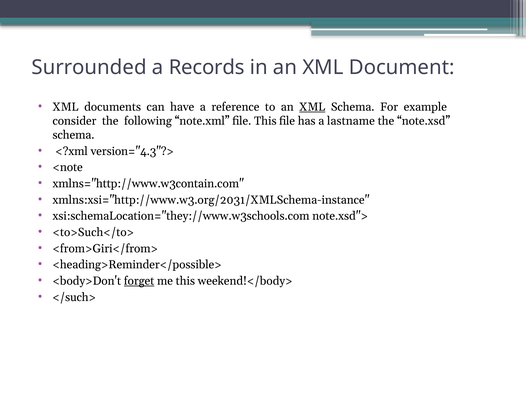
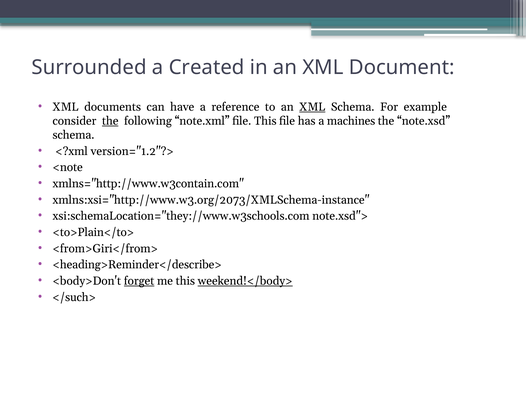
Records: Records -> Created
the at (110, 121) underline: none -> present
lastname: lastname -> machines
version="4.3"?>: version="4.3"?> -> version="1.2"?>
xmlns:xsi="http://www.w3.org/2031/XMLSchema-instance: xmlns:xsi="http://www.w3.org/2031/XMLSchema-instance -> xmlns:xsi="http://www.w3.org/2073/XMLSchema-instance
<to>Such</to>: <to>Such</to> -> <to>Plain</to>
<heading>Reminder</possible>: <heading>Reminder</possible> -> <heading>Reminder</describe>
weekend!</body> underline: none -> present
